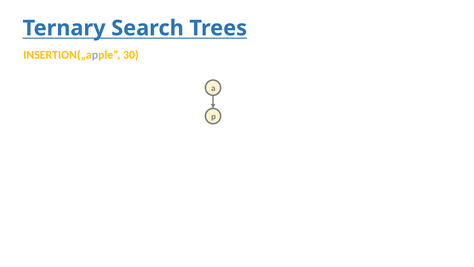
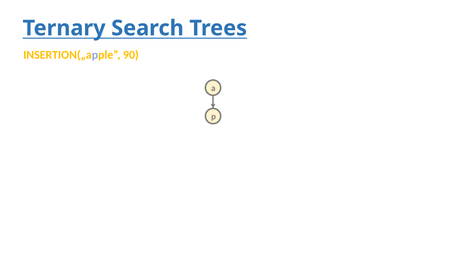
30: 30 -> 90
